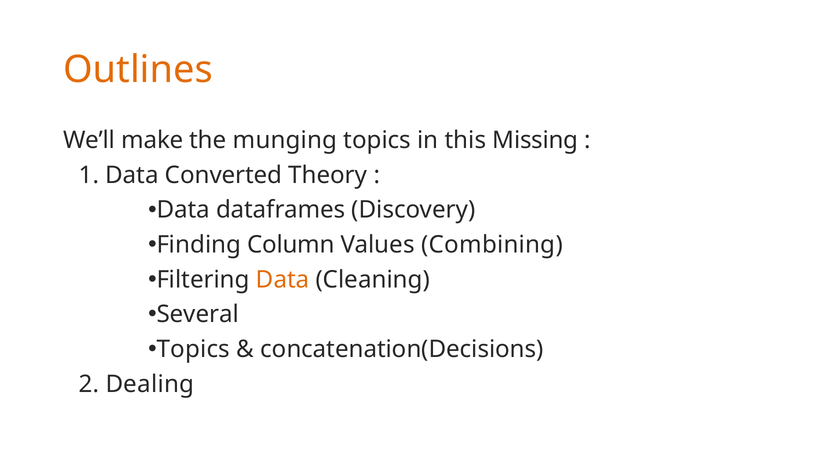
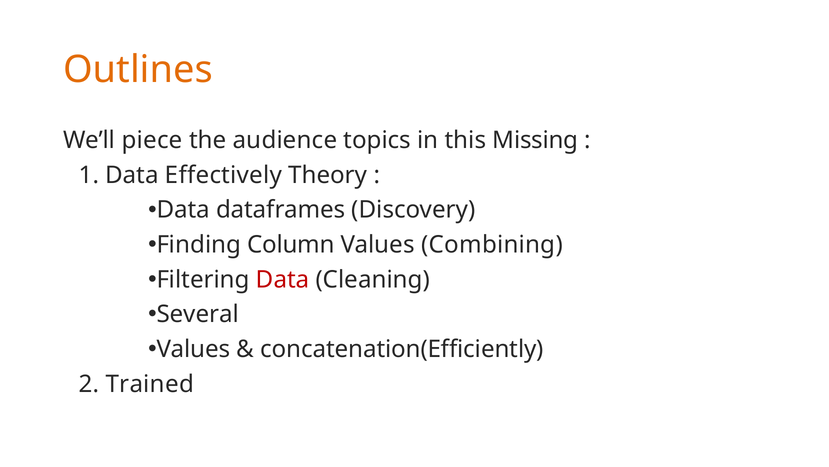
make: make -> piece
munging: munging -> audience
Converted: Converted -> Effectively
Data at (283, 279) colour: orange -> red
Topics at (193, 349): Topics -> Values
concatenation(Decisions: concatenation(Decisions -> concatenation(Efficiently
Dealing: Dealing -> Trained
